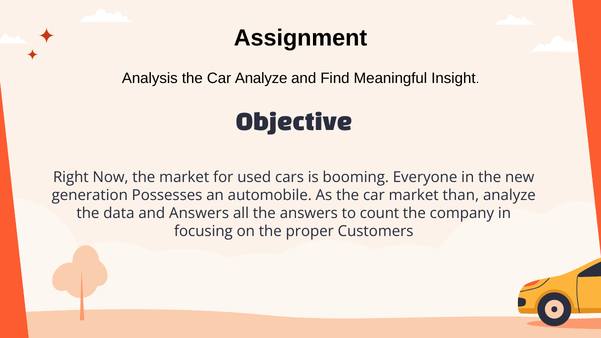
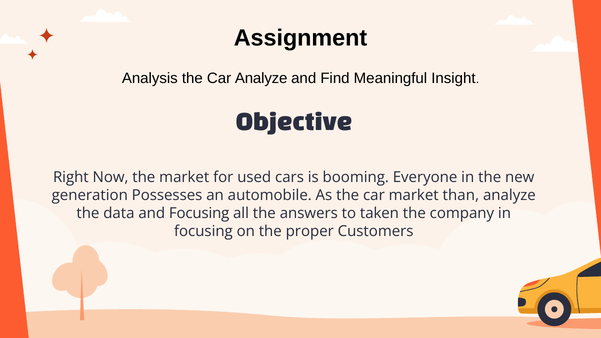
and Answers: Answers -> Focusing
count: count -> taken
